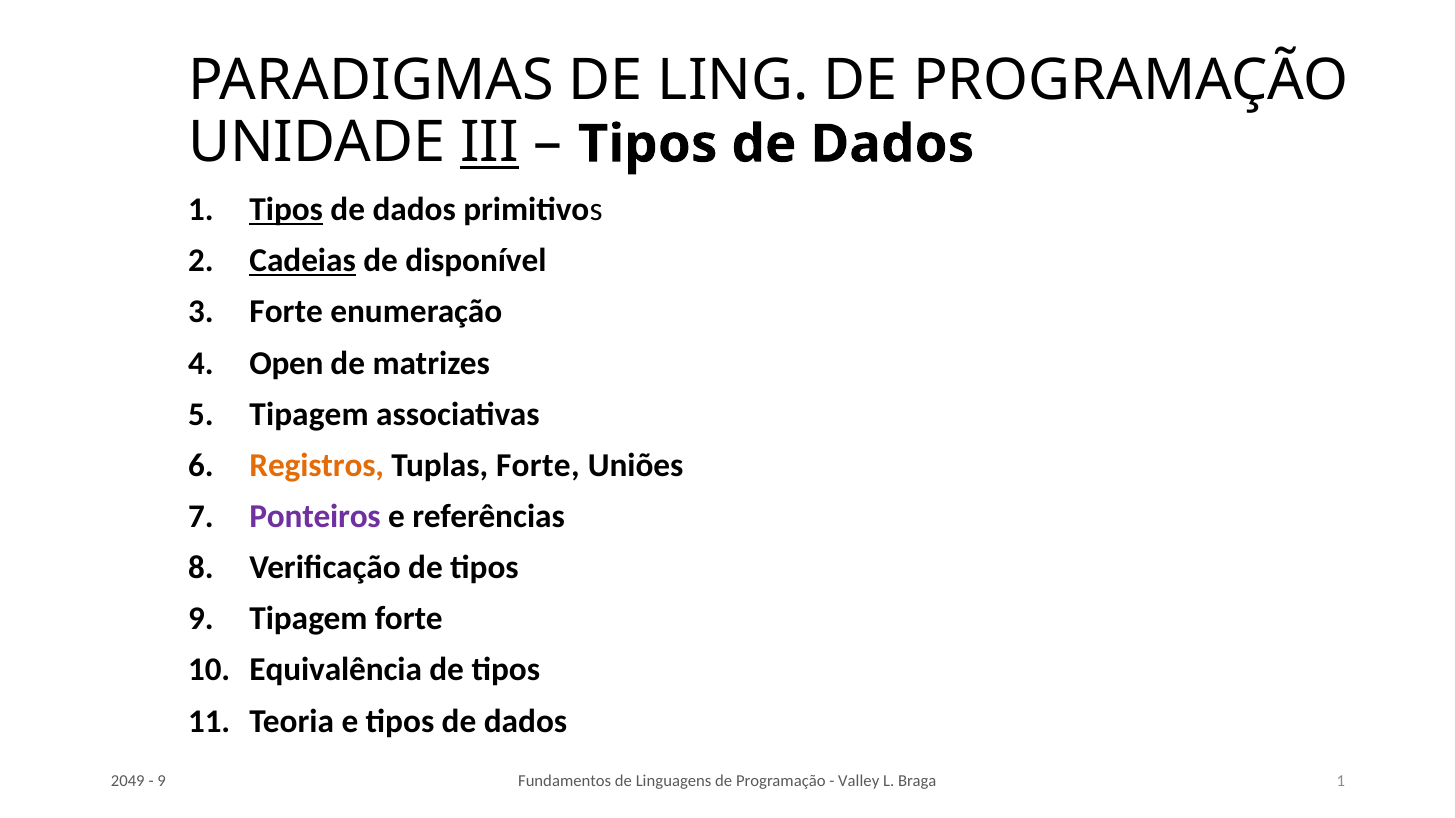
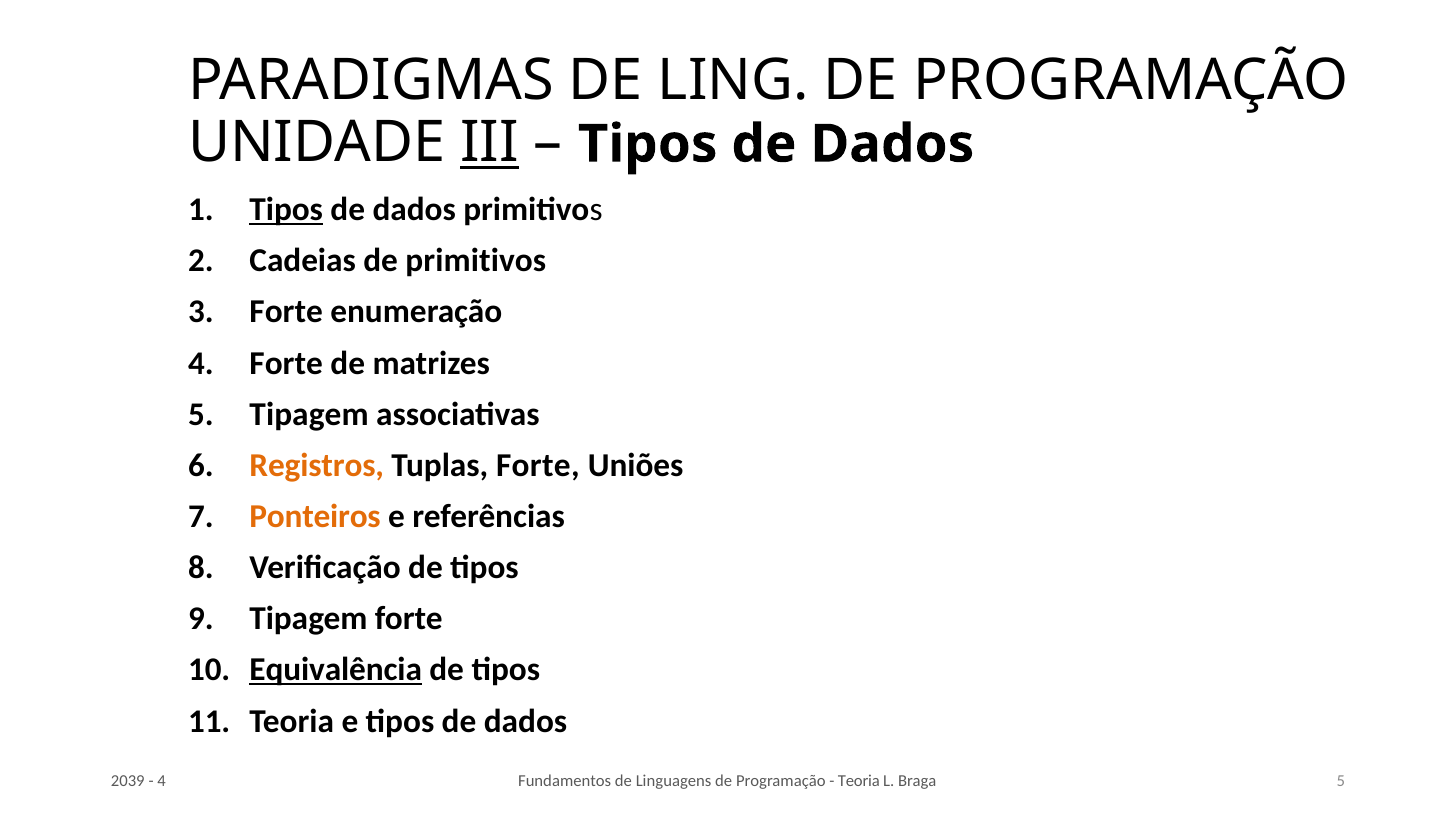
Cadeias underline: present -> none
de disponível: disponível -> primitivos
Open at (286, 363): Open -> Forte
Ponteiros colour: purple -> orange
Equivalência underline: none -> present
Valley at (859, 781): Valley -> Teoria
Braga 1: 1 -> 5
2049: 2049 -> 2039
9 at (162, 781): 9 -> 4
